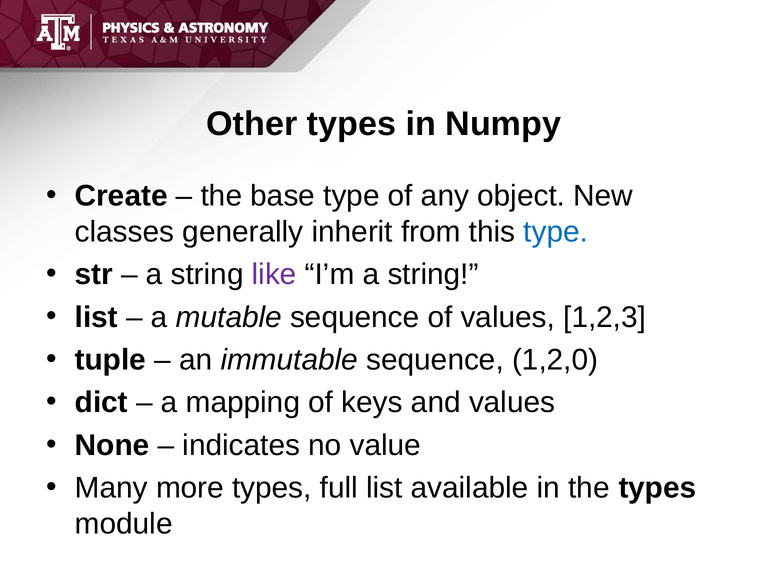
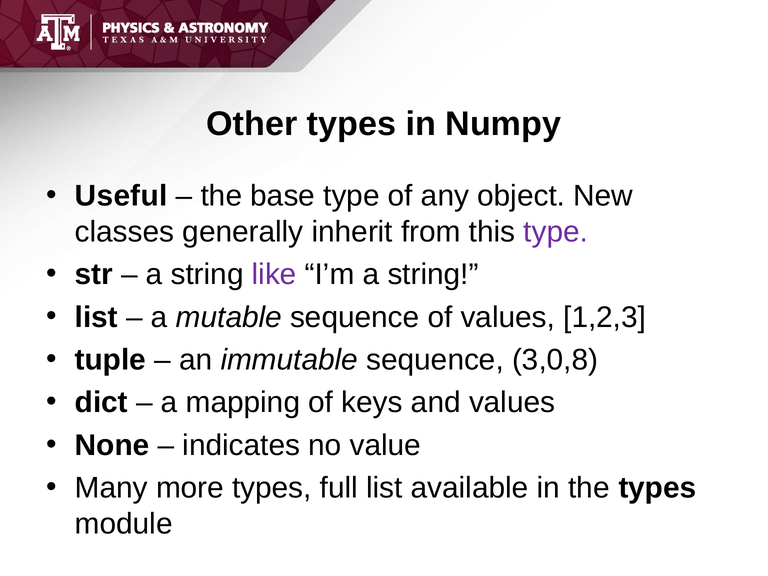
Create: Create -> Useful
type at (556, 232) colour: blue -> purple
1,2,0: 1,2,0 -> 3,0,8
